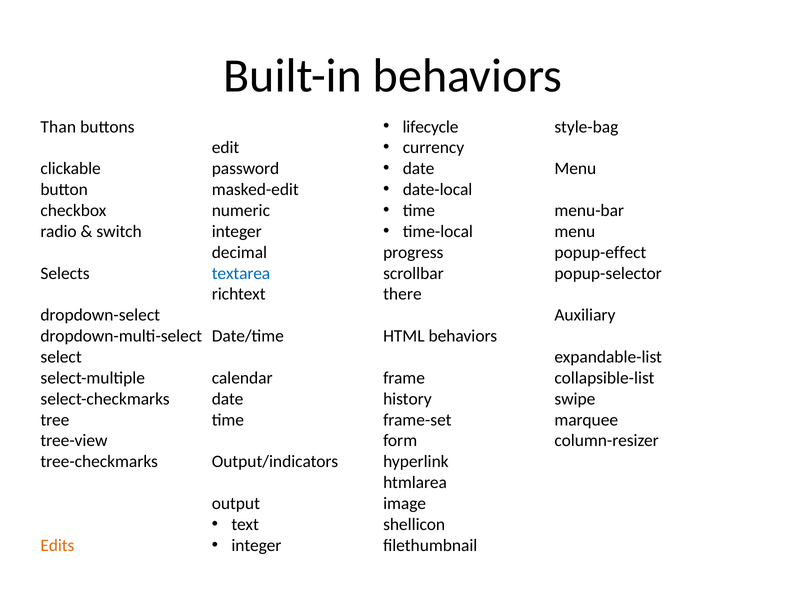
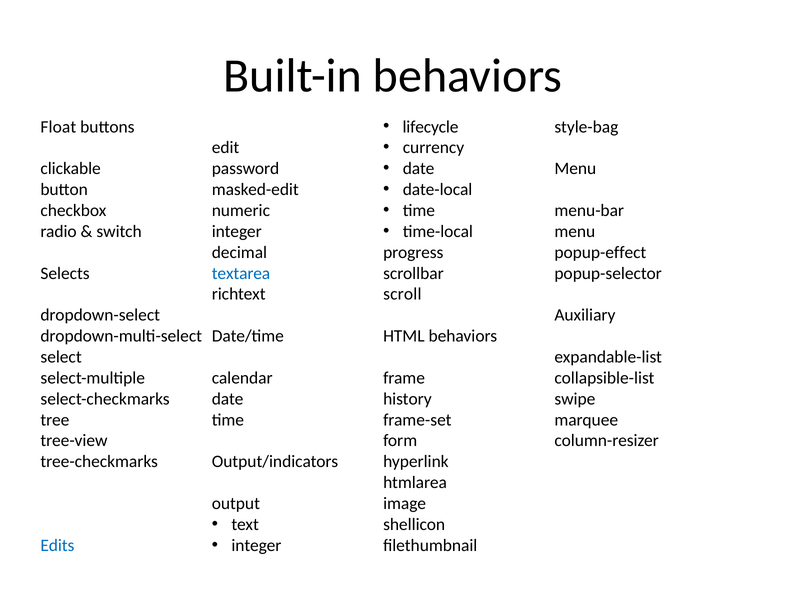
Than: Than -> Float
there: there -> scroll
Edits colour: orange -> blue
